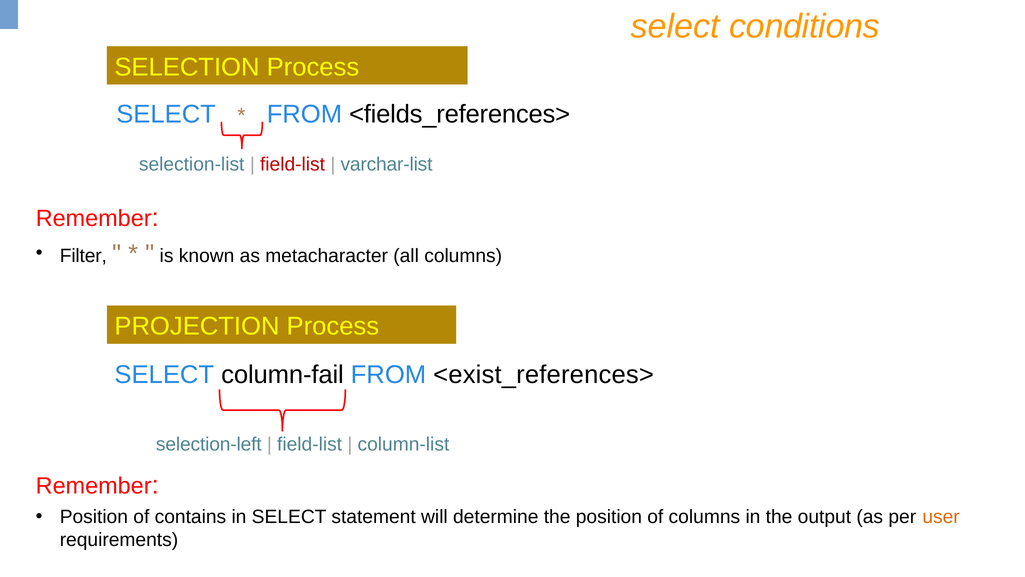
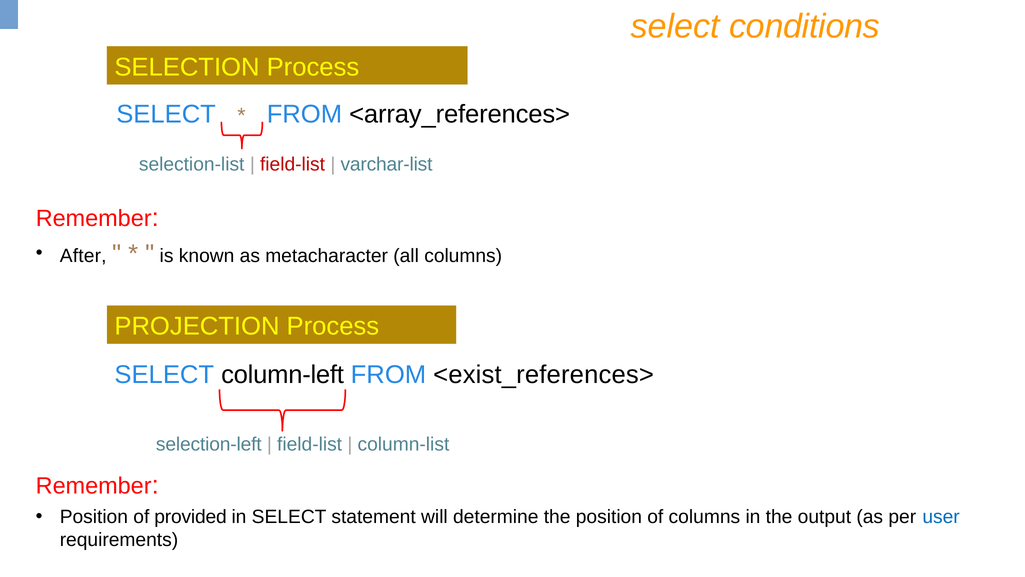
<fields_references>: <fields_references> -> <array_references>
Filter: Filter -> After
column-fail: column-fail -> column-left
contains: contains -> provided
user colour: orange -> blue
